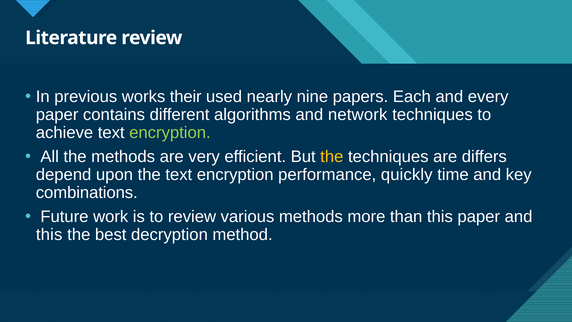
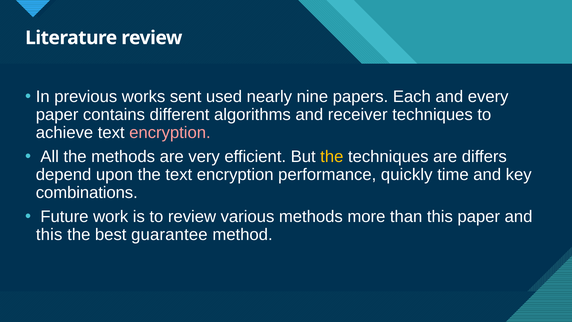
their: their -> sent
network: network -> receiver
encryption at (170, 133) colour: light green -> pink
decryption: decryption -> guarantee
